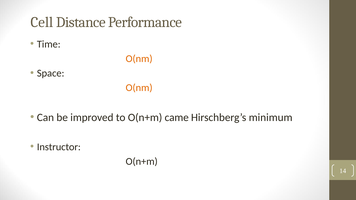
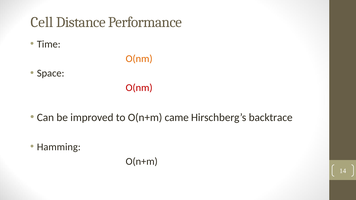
O(nm at (139, 88) colour: orange -> red
minimum: minimum -> backtrace
Instructor: Instructor -> Hamming
